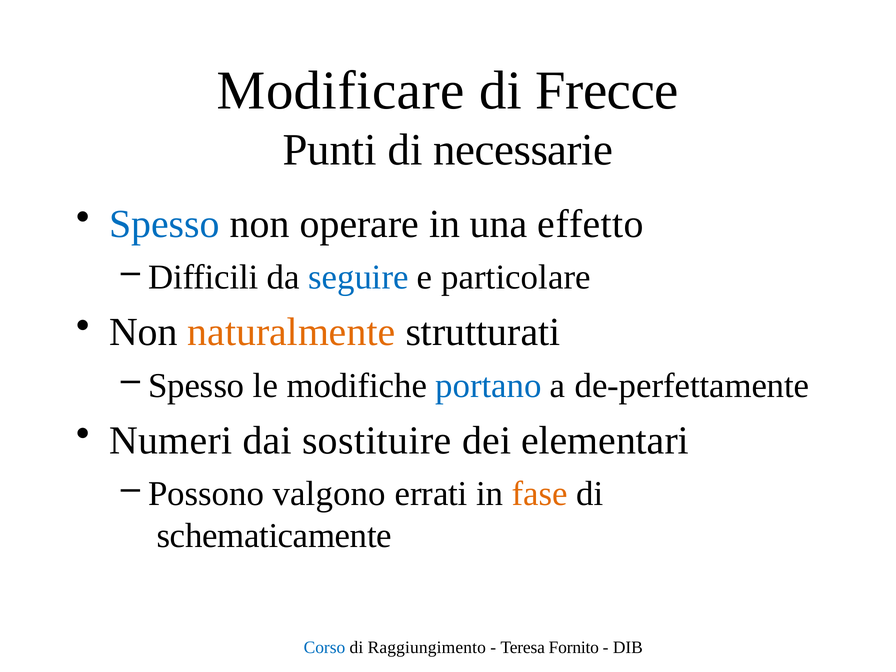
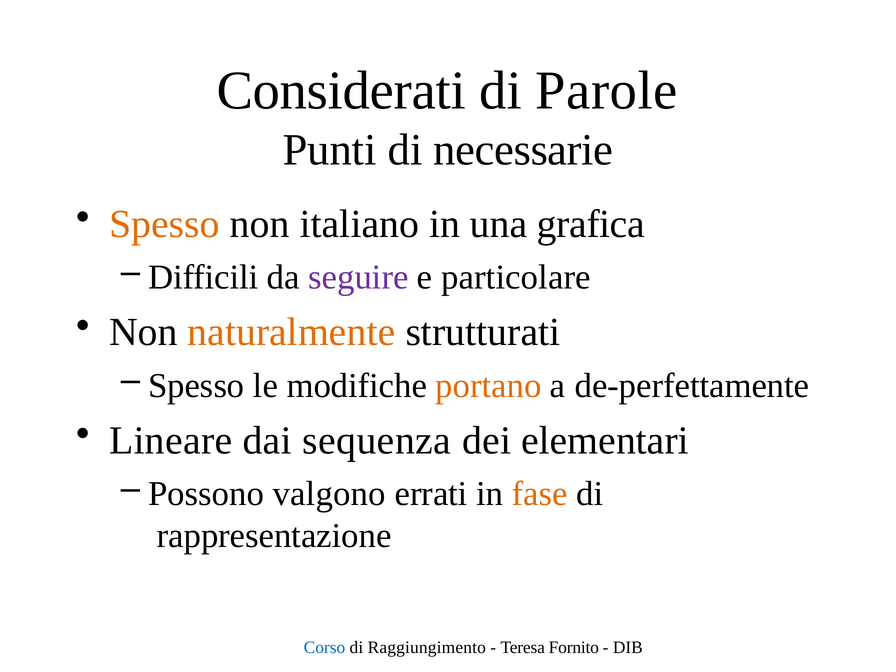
Modificare: Modificare -> Considerati
Frecce: Frecce -> Parole
Spesso at (164, 224) colour: blue -> orange
operare: operare -> italiano
effetto: effetto -> grafica
seguire colour: blue -> purple
portano colour: blue -> orange
Numeri: Numeri -> Lineare
sostituire: sostituire -> sequenza
schematicamente: schematicamente -> rappresentazione
